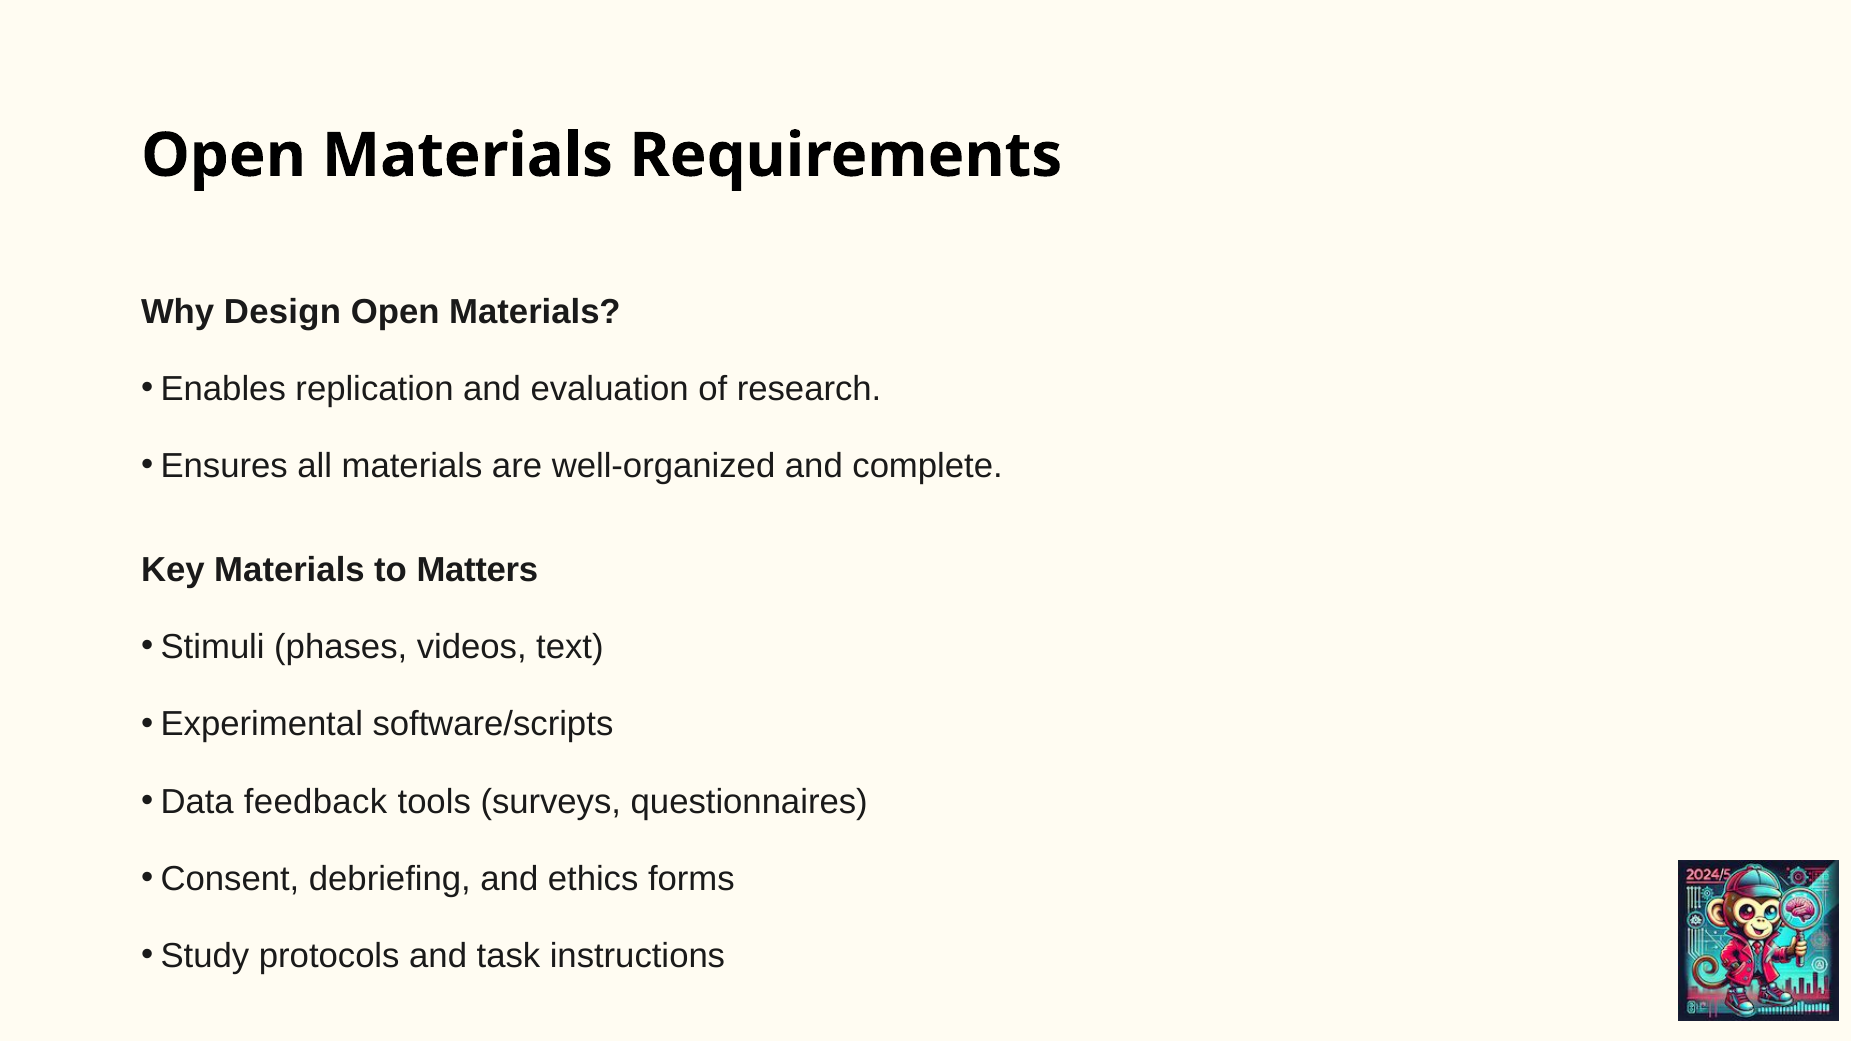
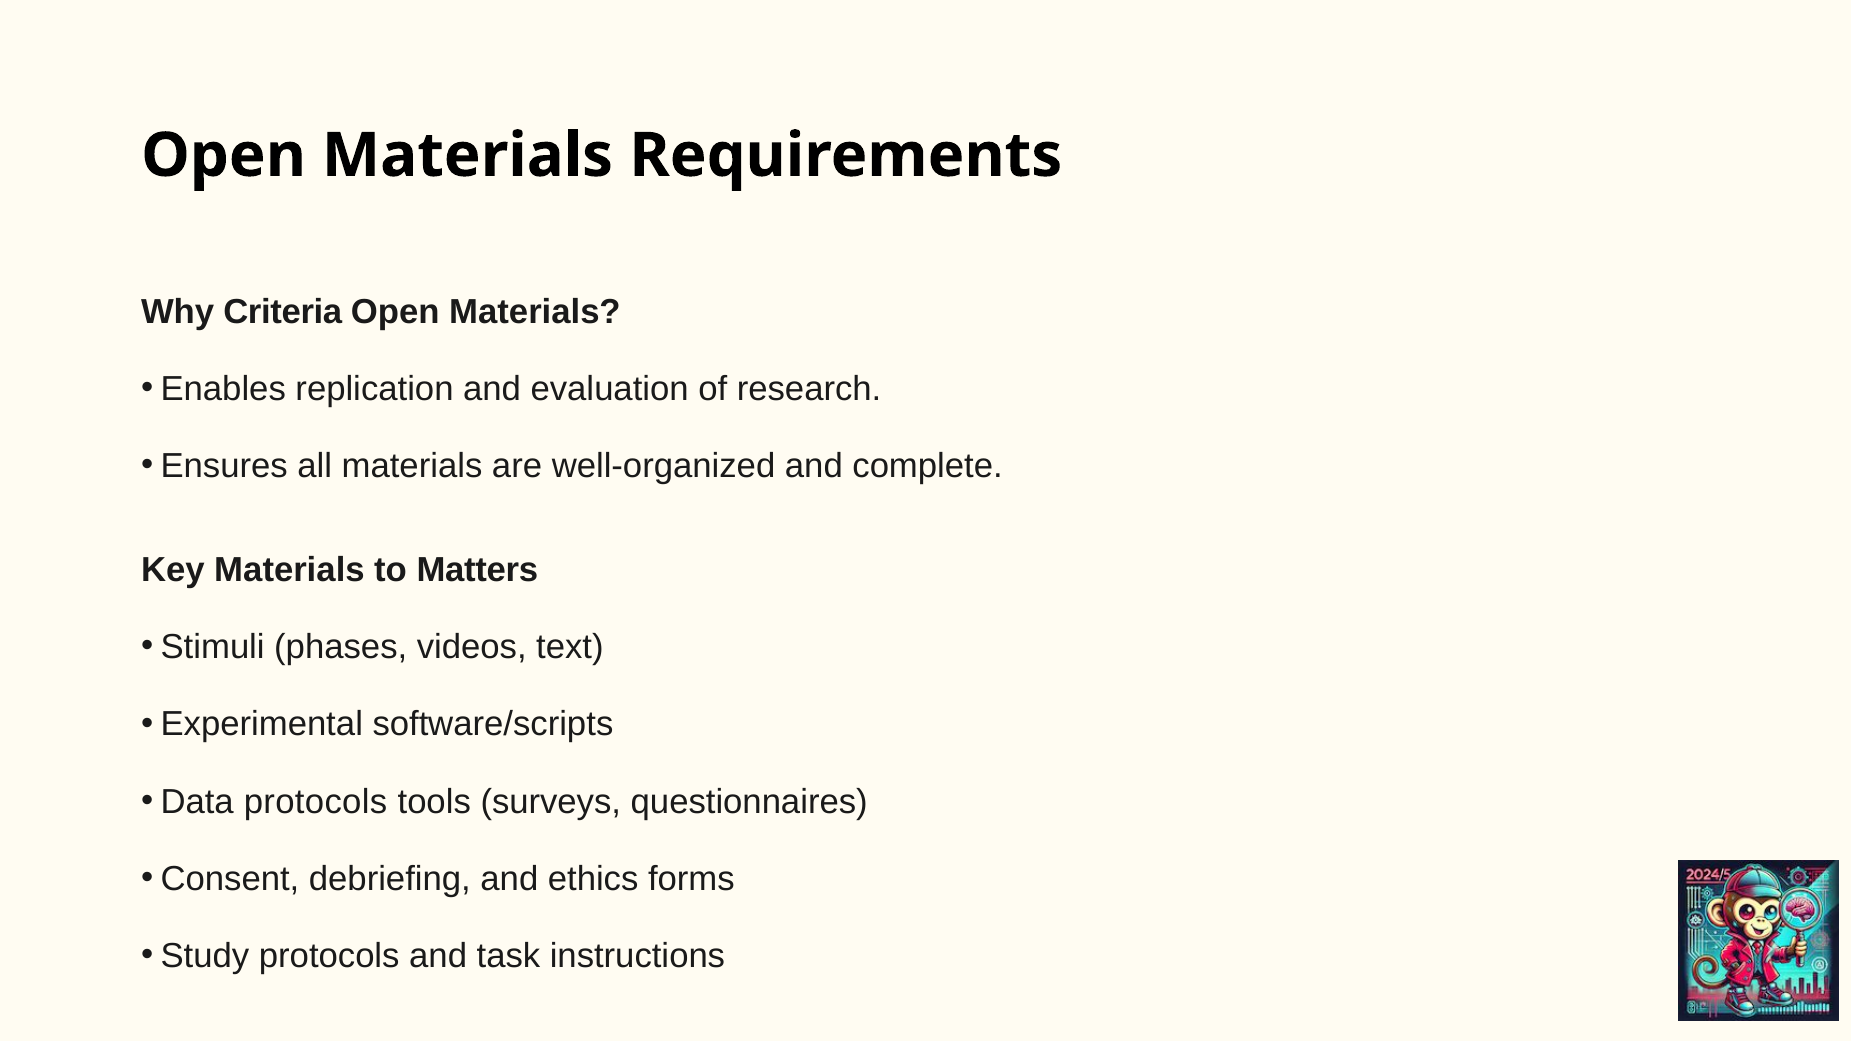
Why Design: Design -> Criteria
Data feedback: feedback -> protocols
